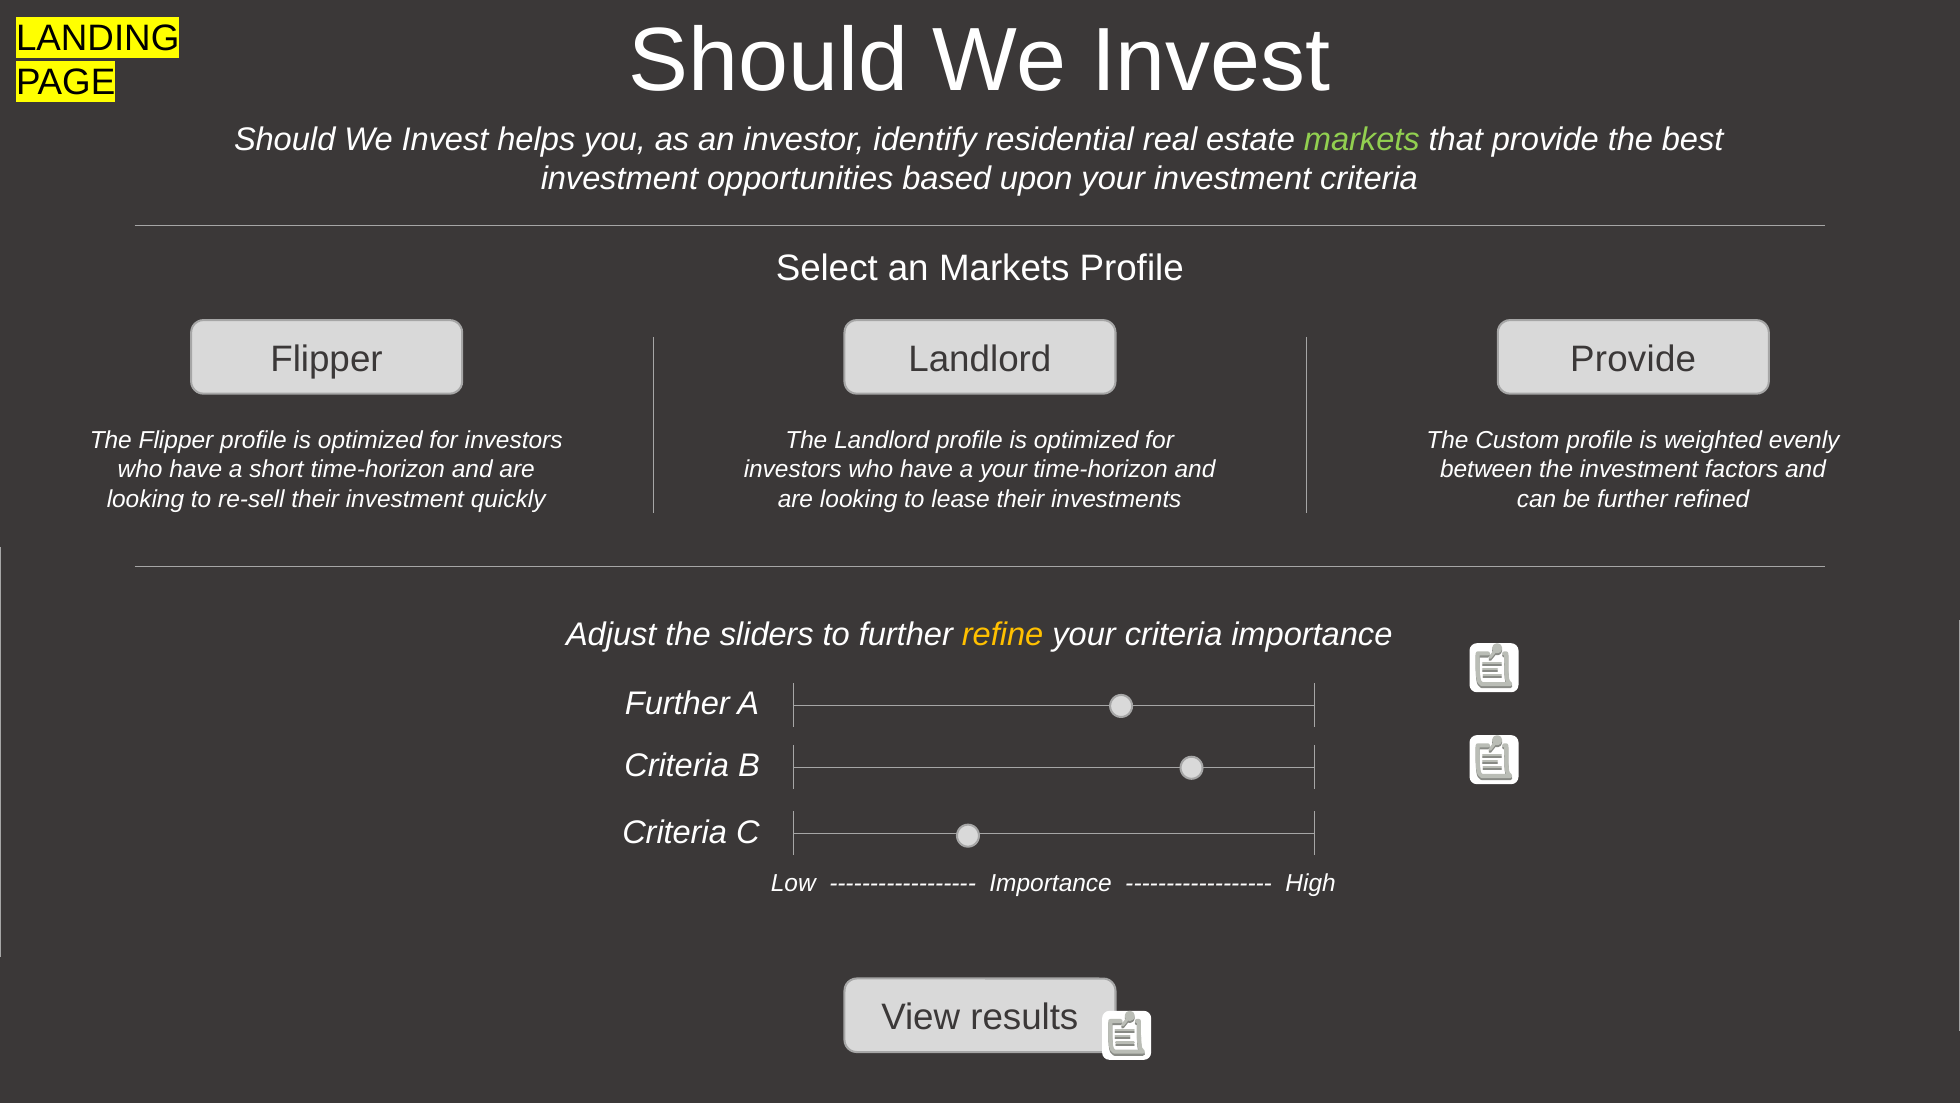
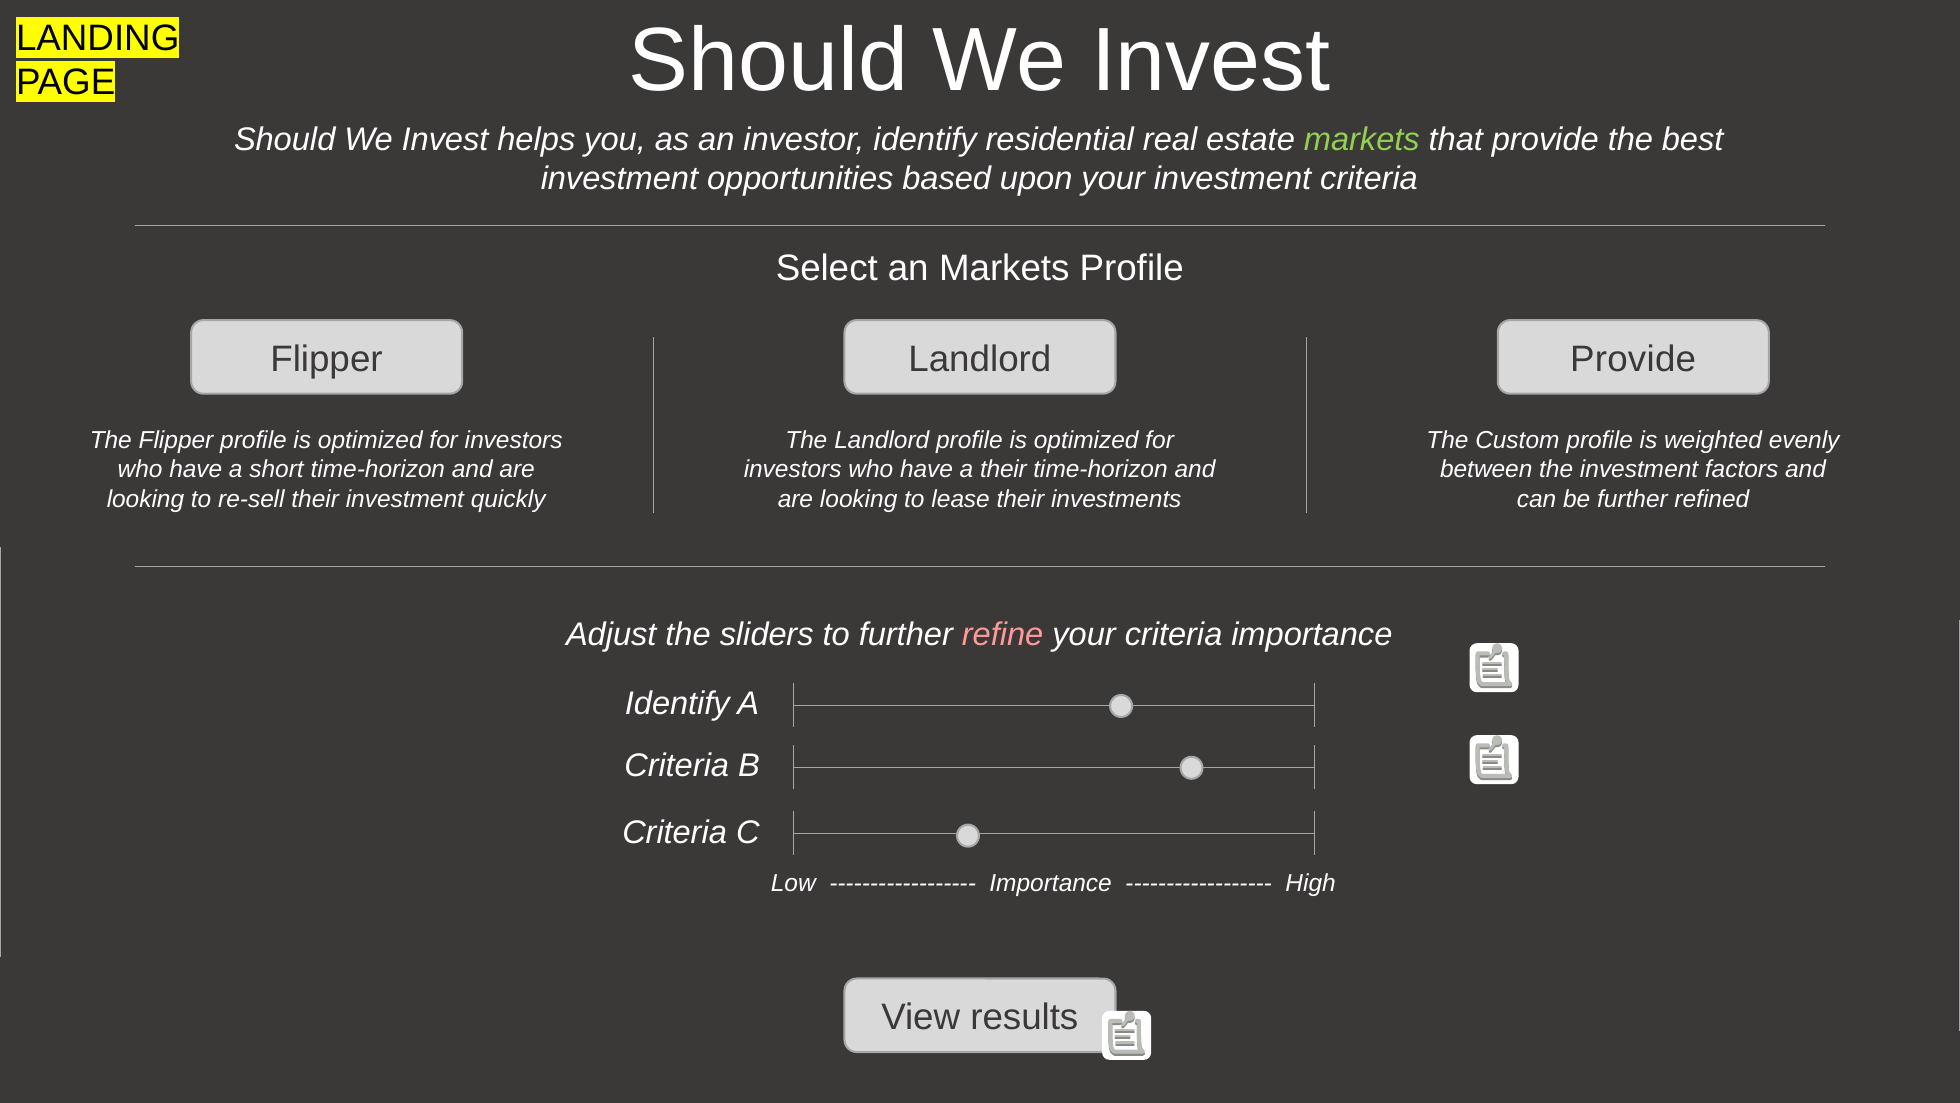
a your: your -> their
refine colour: yellow -> pink
Further at (677, 704): Further -> Identify
